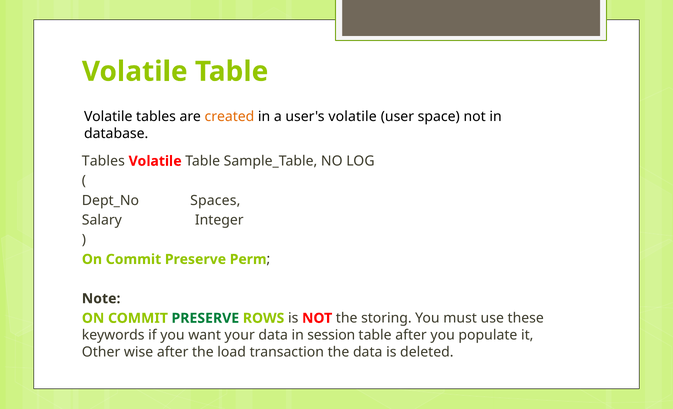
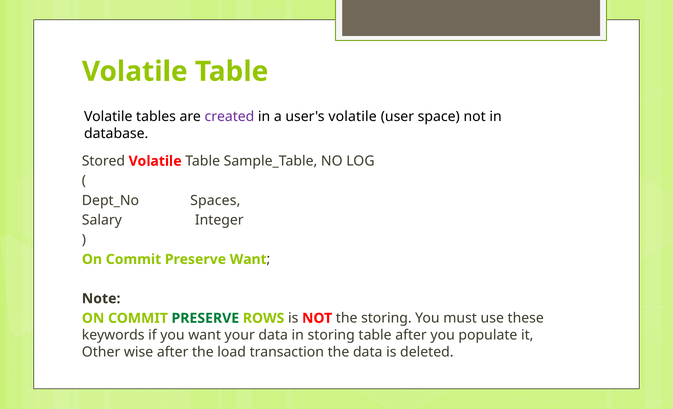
created colour: orange -> purple
Tables at (103, 161): Tables -> Stored
Preserve Perm: Perm -> Want
in session: session -> storing
